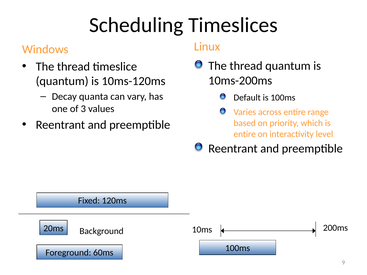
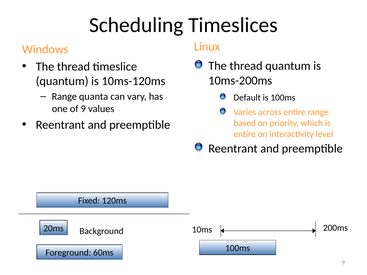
Decay at (64, 97): Decay -> Range
of 3: 3 -> 9
